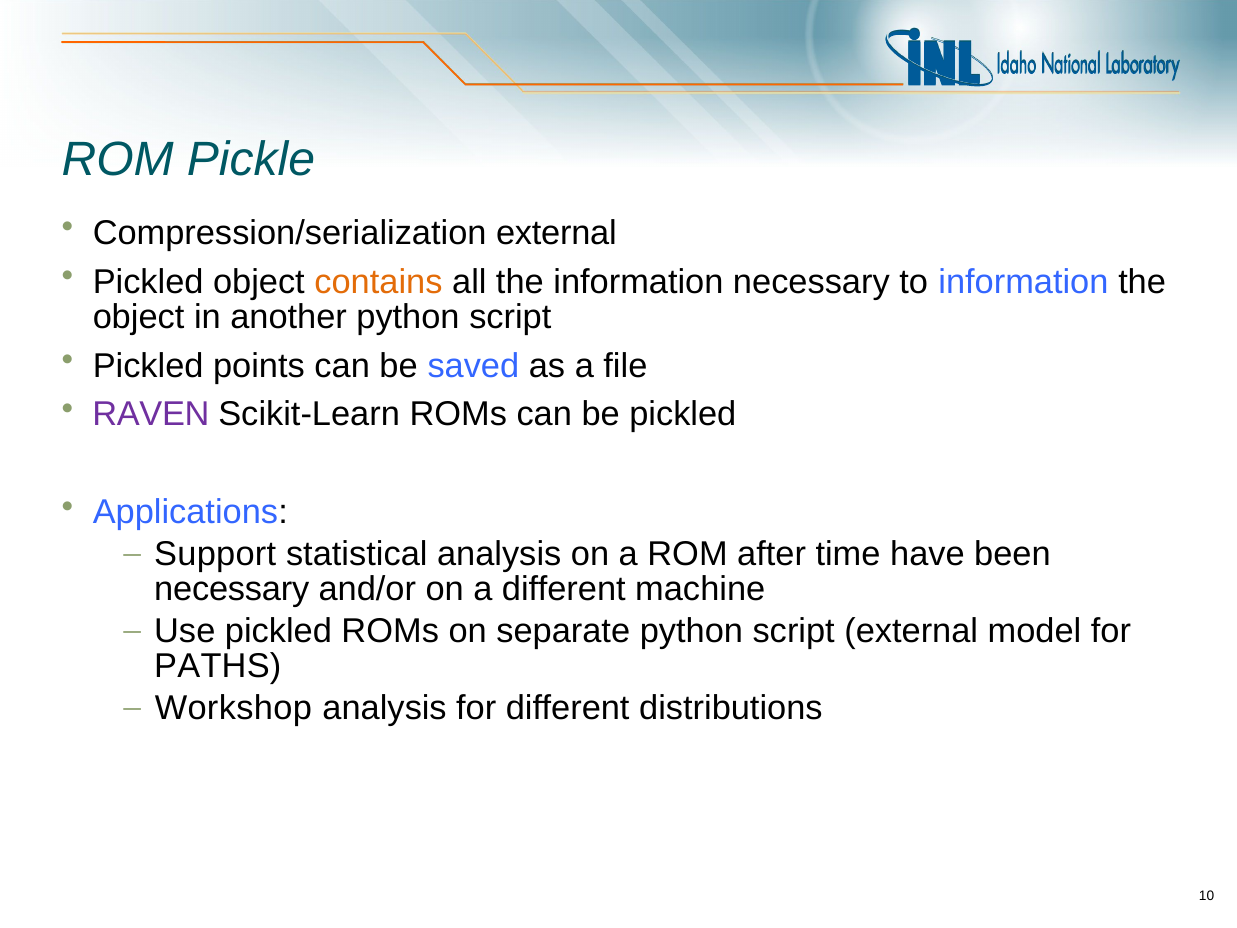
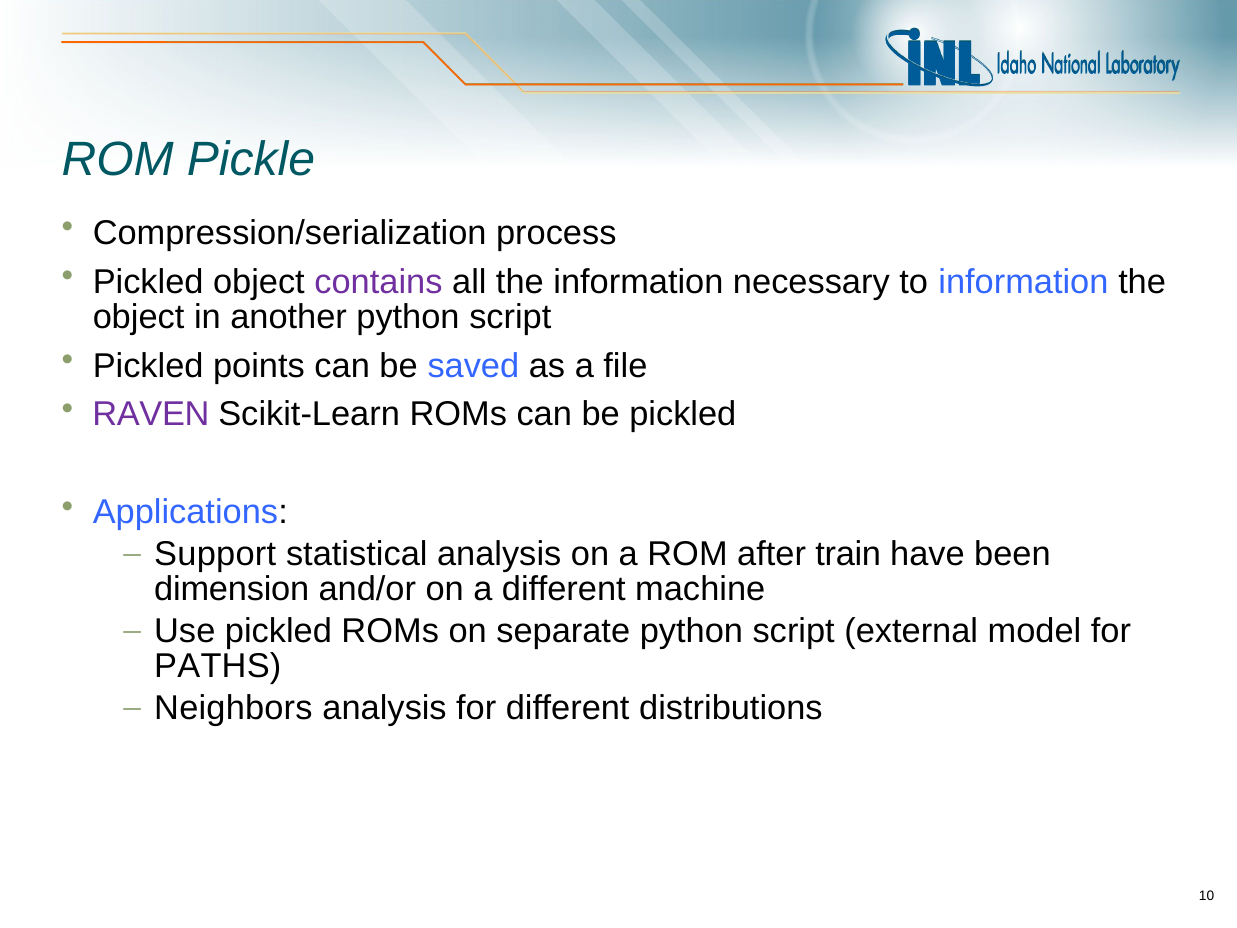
Compression/serialization external: external -> process
contains colour: orange -> purple
time: time -> train
necessary at (232, 589): necessary -> dimension
Workshop: Workshop -> Neighbors
